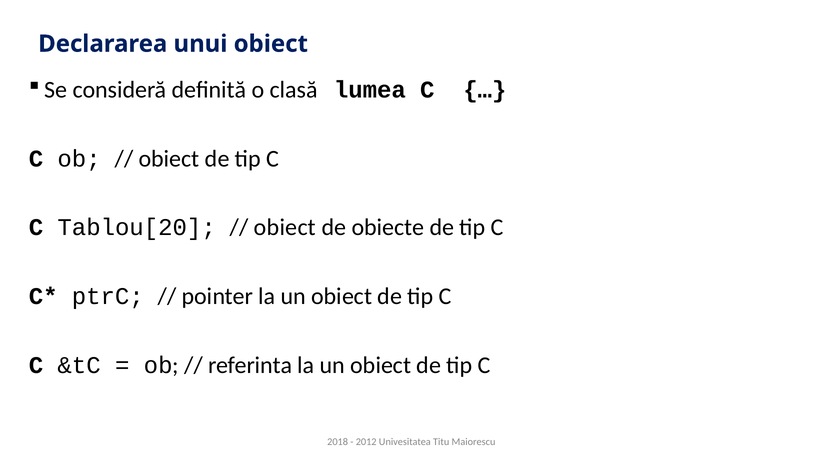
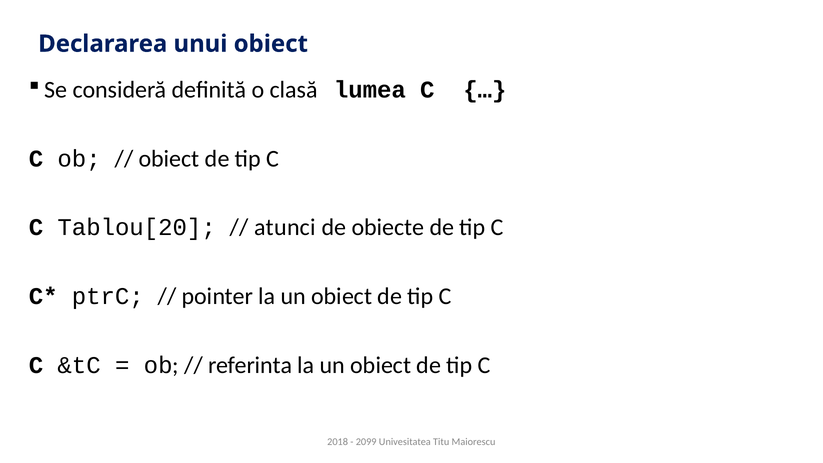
obiect at (285, 227): obiect -> atunci
2012: 2012 -> 2099
